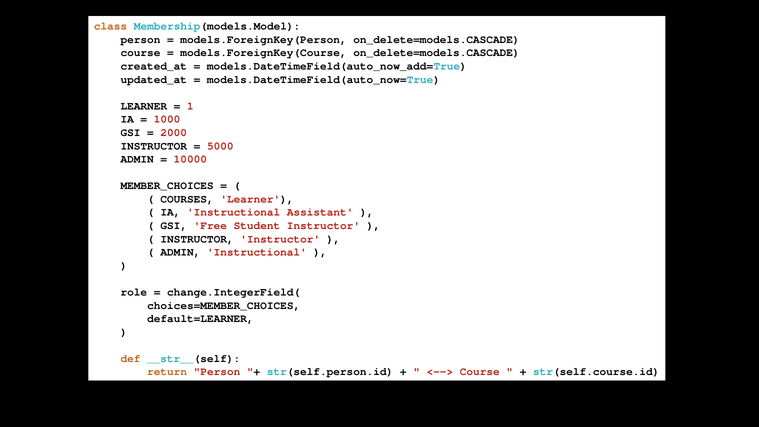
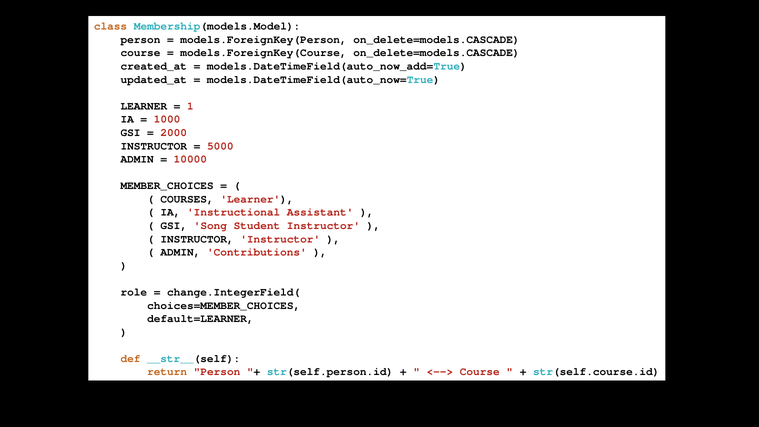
Free: Free -> Song
ADMIN Instructional: Instructional -> Contributions
